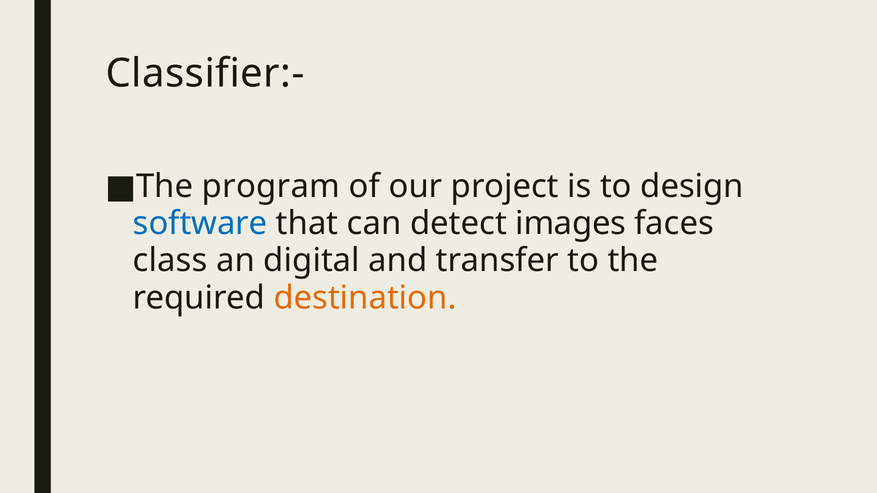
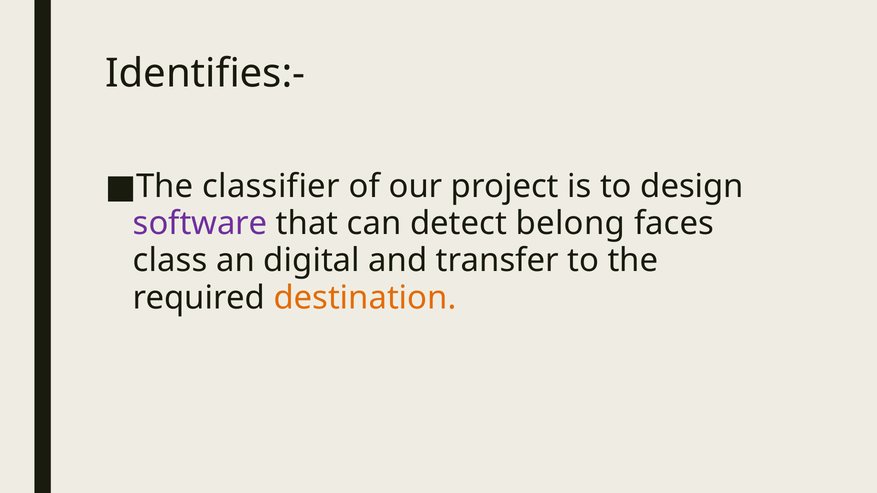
Classifier:-: Classifier:- -> Identifies:-
program: program -> classifier
software colour: blue -> purple
images: images -> belong
